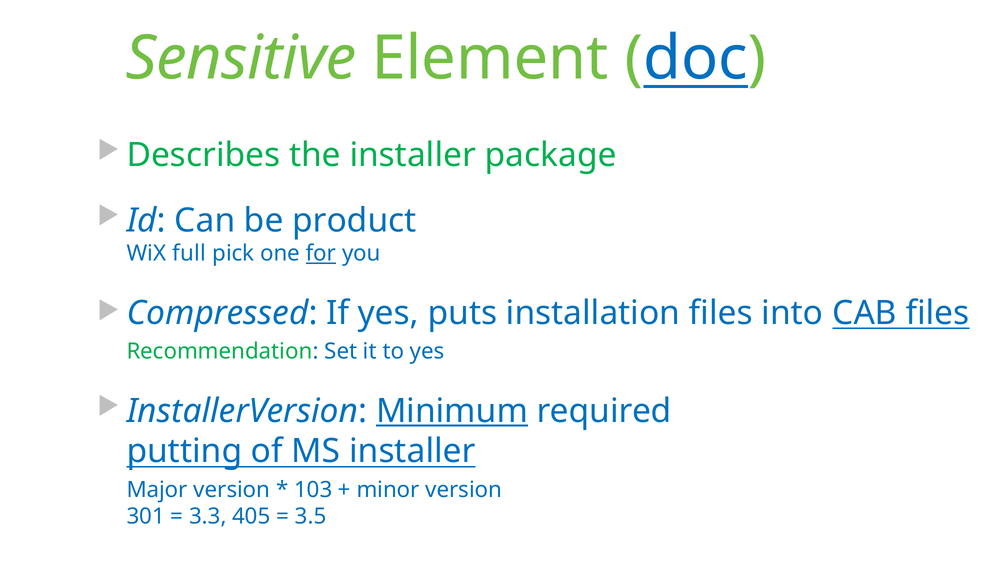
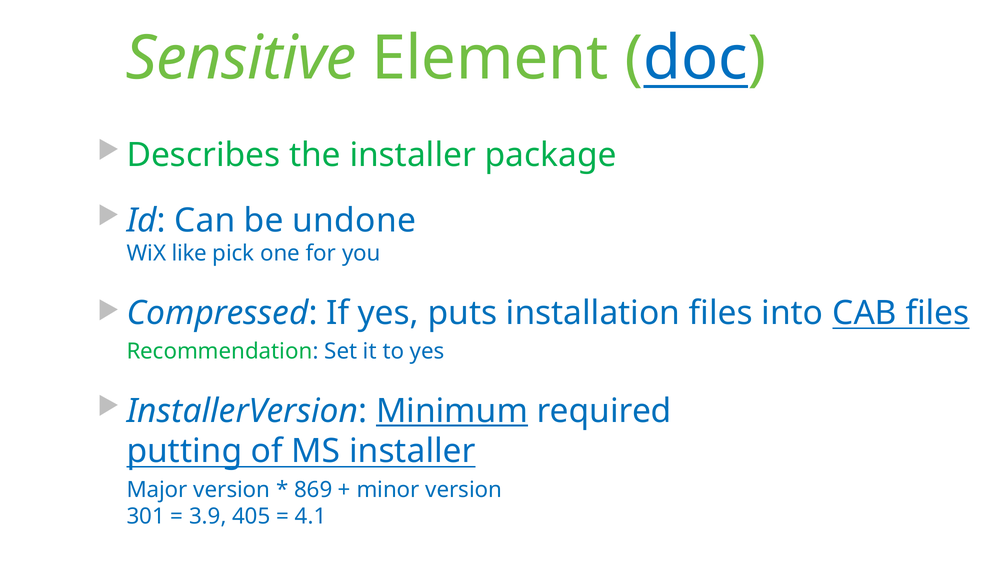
product: product -> undone
full: full -> like
for underline: present -> none
103: 103 -> 869
3.3: 3.3 -> 3.9
3.5: 3.5 -> 4.1
